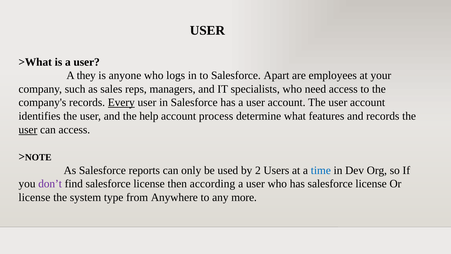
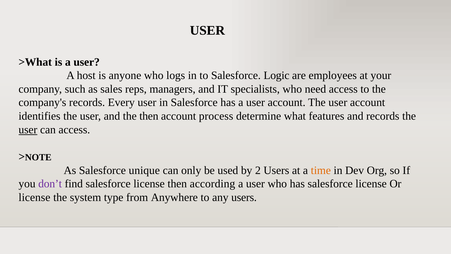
they: they -> host
Apart: Apart -> Logic
Every underline: present -> none
the help: help -> then
reports: reports -> unique
time colour: blue -> orange
any more: more -> users
